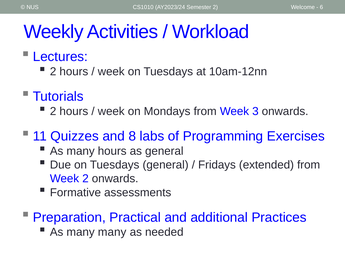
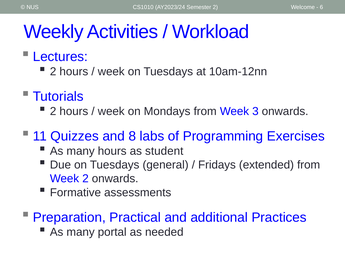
as general: general -> student
many many: many -> portal
